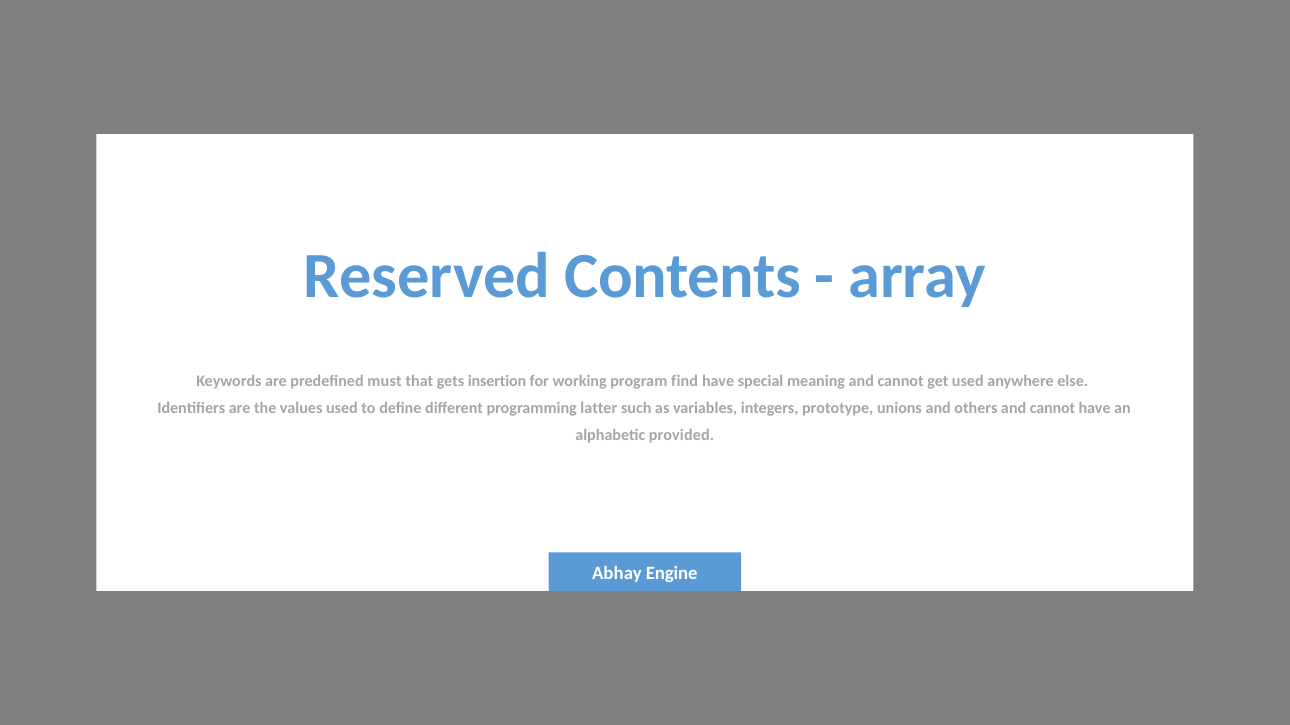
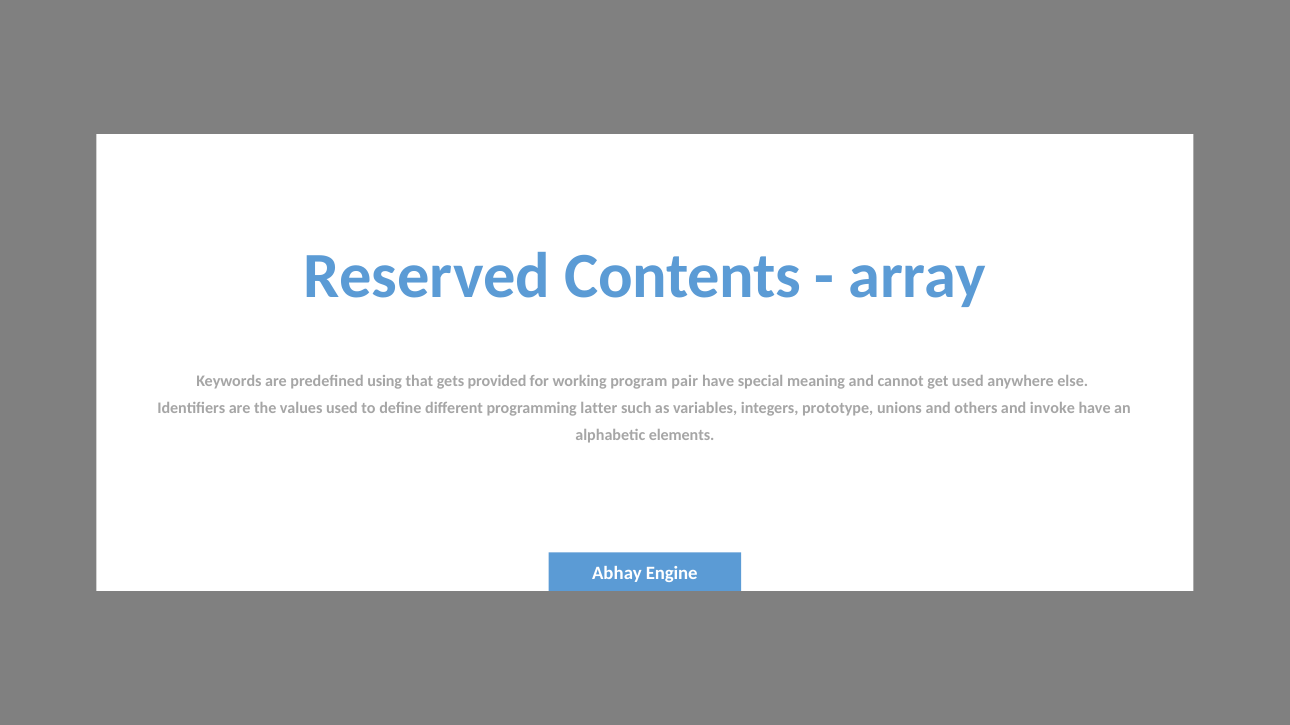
must: must -> using
insertion: insertion -> provided
find: find -> pair
others and cannot: cannot -> invoke
provided: provided -> elements
